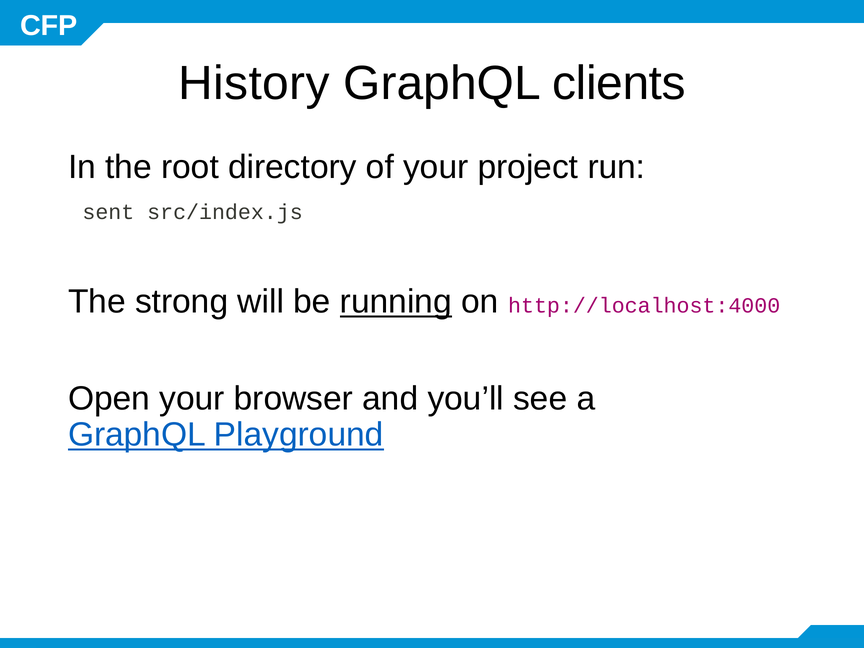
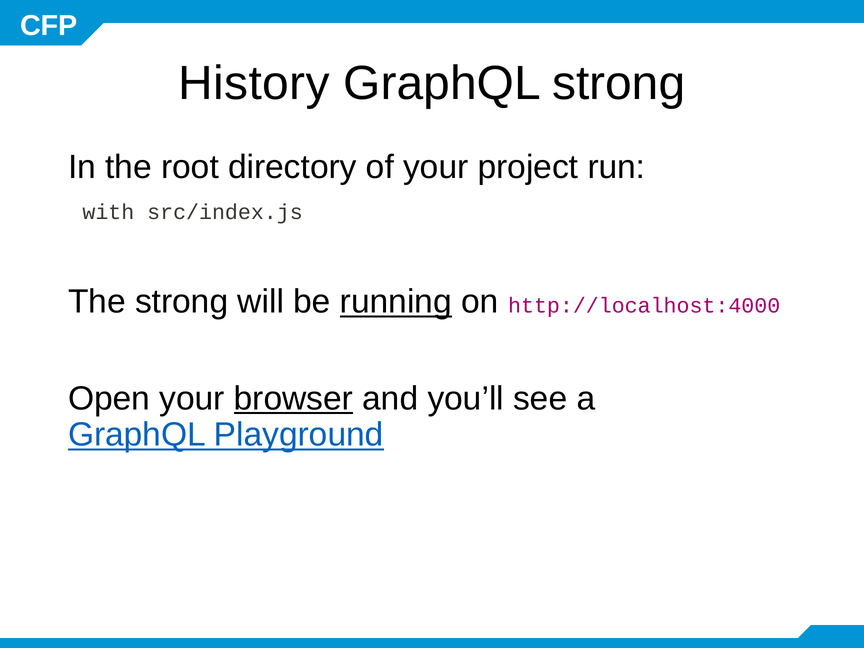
GraphQL clients: clients -> strong
sent: sent -> with
browser underline: none -> present
